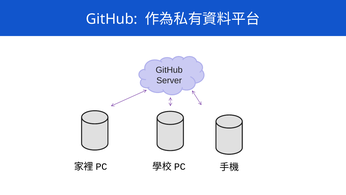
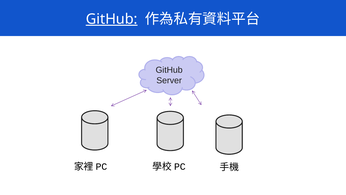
GitHub at (112, 19) underline: none -> present
